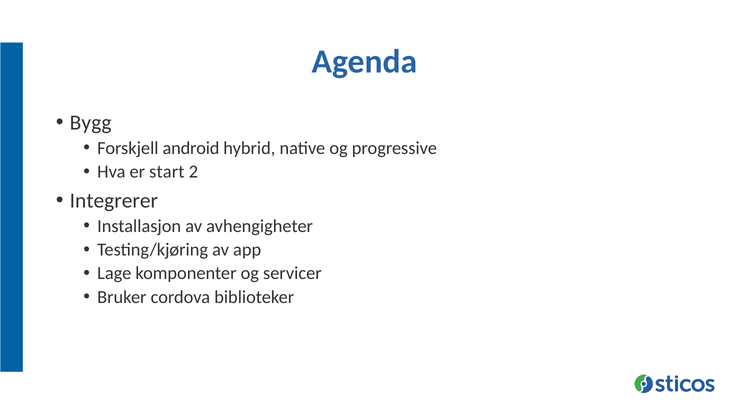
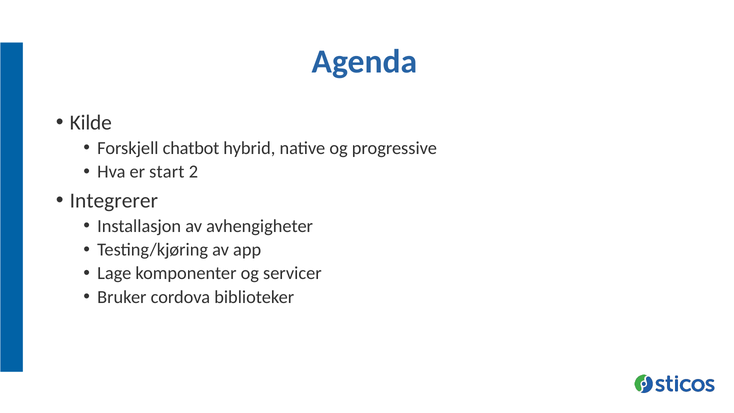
Bygg: Bygg -> Kilde
android: android -> chatbot
